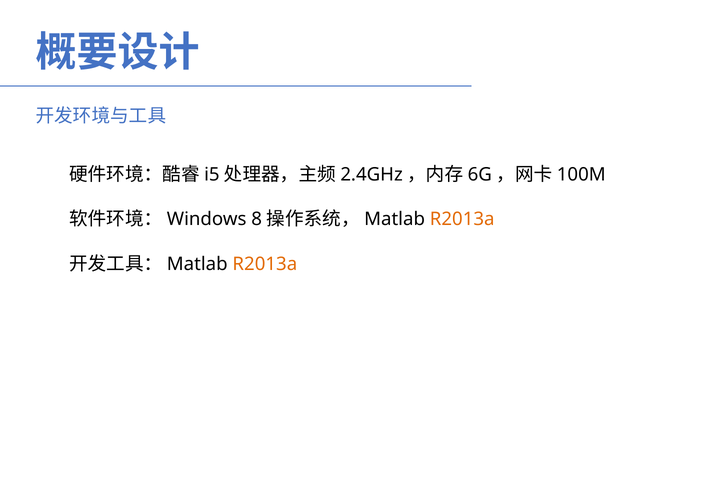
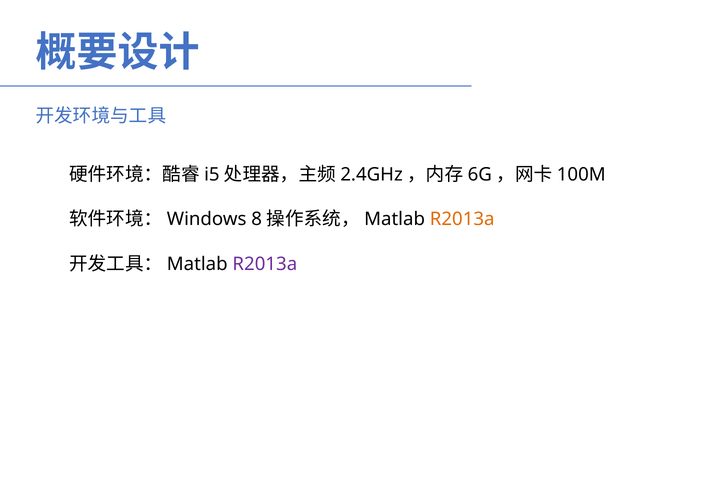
R2013a at (265, 264) colour: orange -> purple
